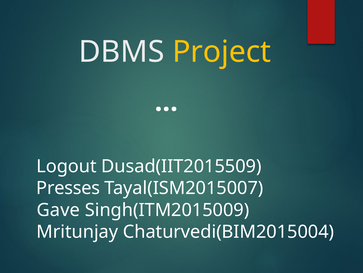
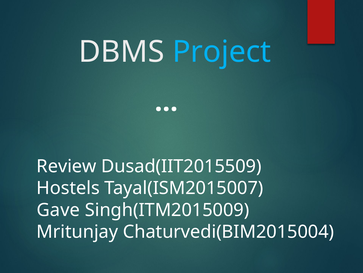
Project colour: yellow -> light blue
Logout: Logout -> Review
Presses: Presses -> Hostels
